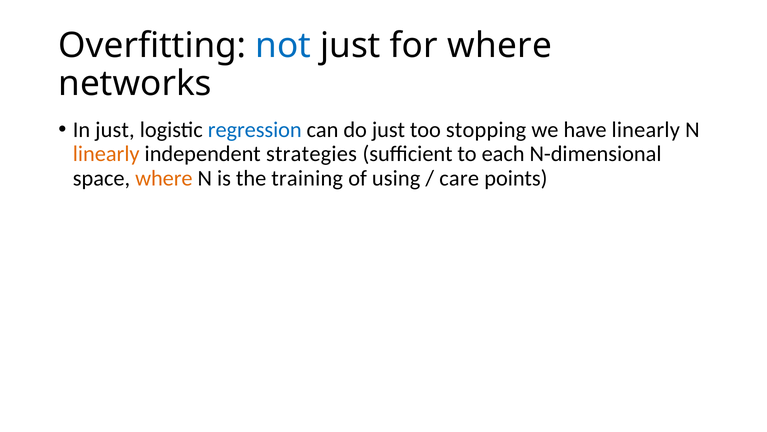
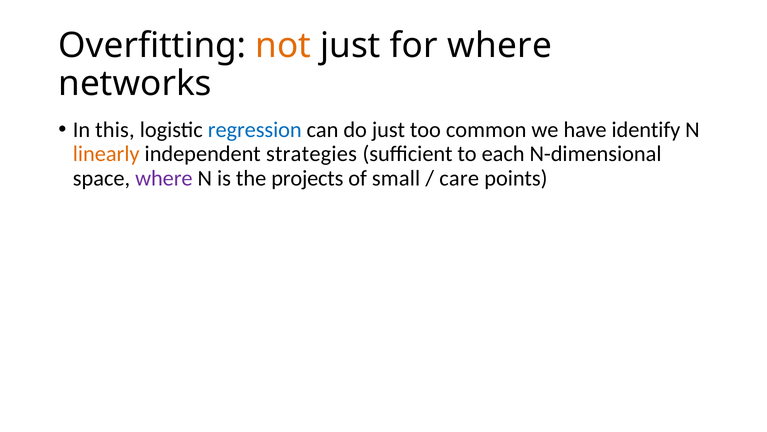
not colour: blue -> orange
In just: just -> this
stopping: stopping -> common
have linearly: linearly -> identify
where at (164, 178) colour: orange -> purple
training: training -> projects
using: using -> small
